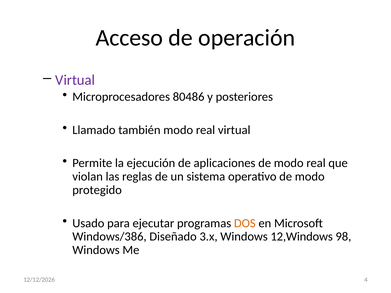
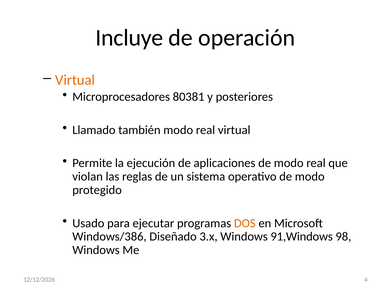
Acceso: Acceso -> Incluye
Virtual at (75, 80) colour: purple -> orange
80486: 80486 -> 80381
12,Windows: 12,Windows -> 91,Windows
